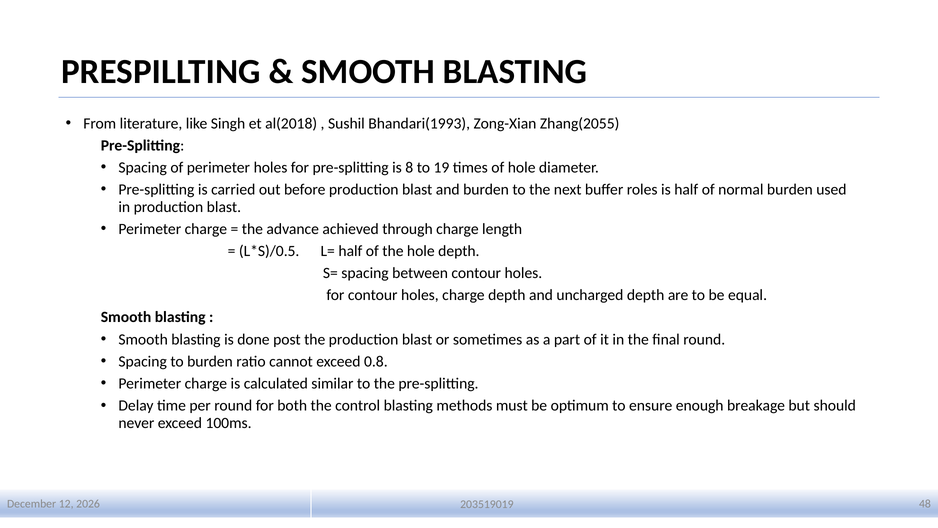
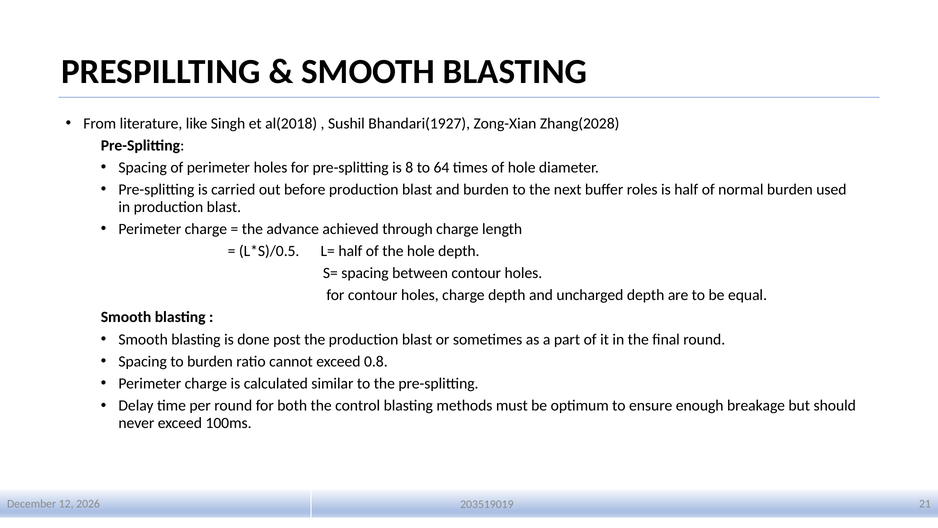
Bhandari(1993: Bhandari(1993 -> Bhandari(1927
Zhang(2055: Zhang(2055 -> Zhang(2028
19: 19 -> 64
48: 48 -> 21
